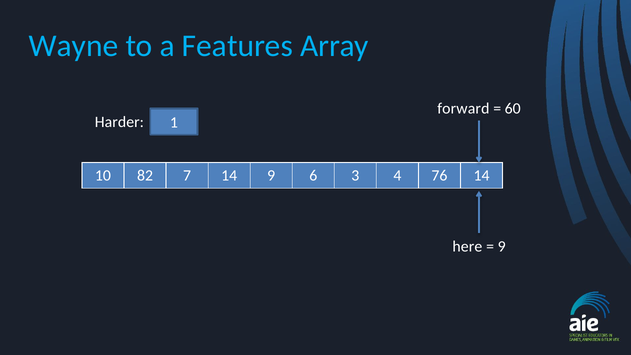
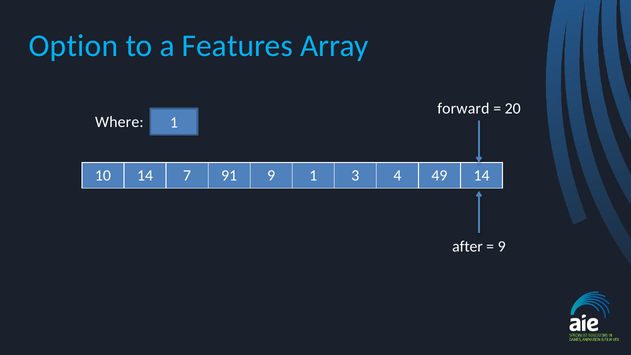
Wayne: Wayne -> Option
60: 60 -> 20
Harder: Harder -> Where
10 82: 82 -> 14
7 14: 14 -> 91
9 6: 6 -> 1
76: 76 -> 49
here: here -> after
